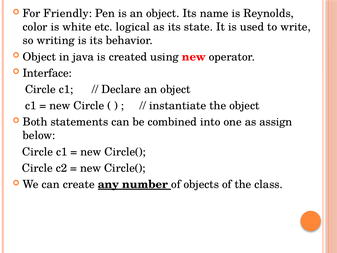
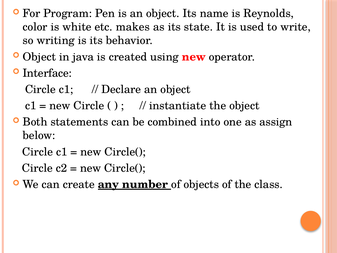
Friendly: Friendly -> Program
logical: logical -> makes
